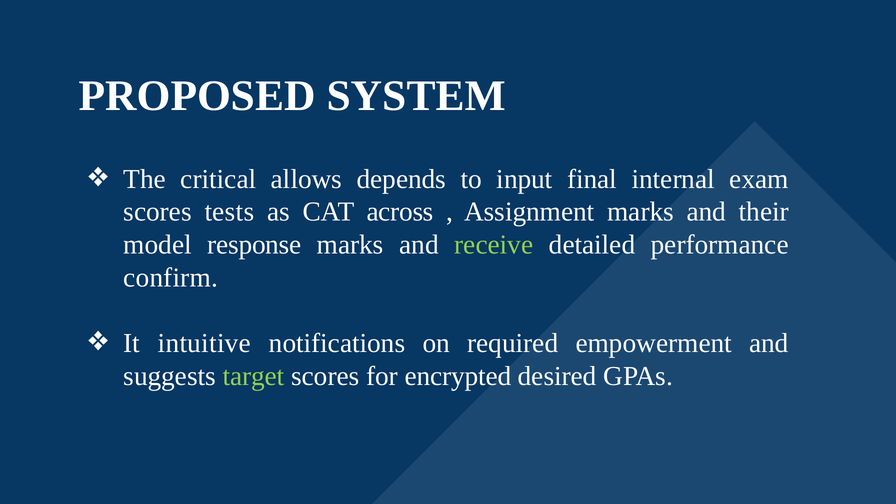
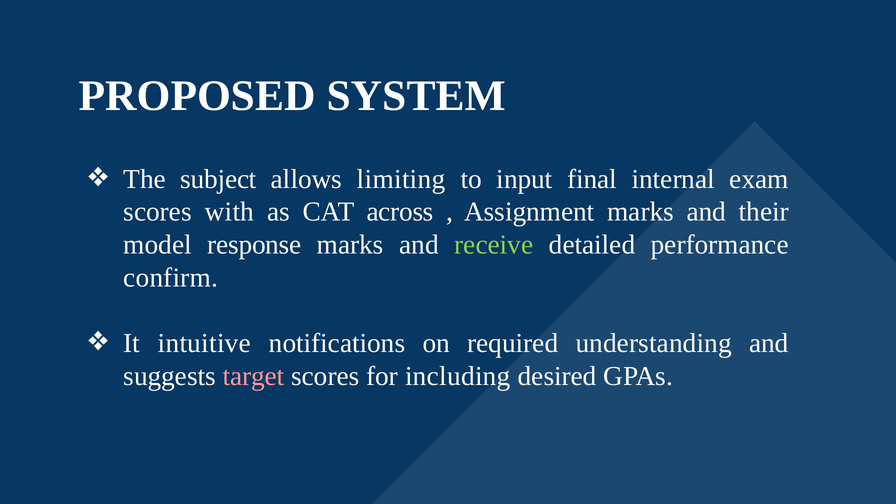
critical: critical -> subject
depends: depends -> limiting
tests: tests -> with
empowerment: empowerment -> understanding
target colour: light green -> pink
encrypted: encrypted -> including
